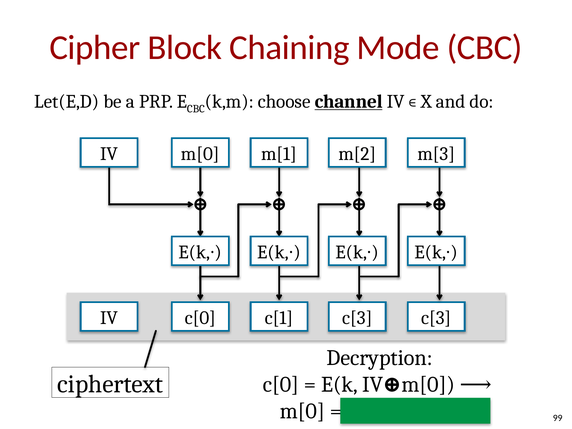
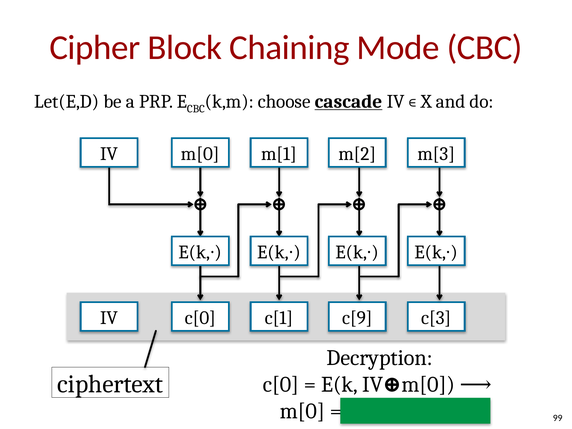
channel: channel -> cascade
c[1 c[3: c[3 -> c[9
